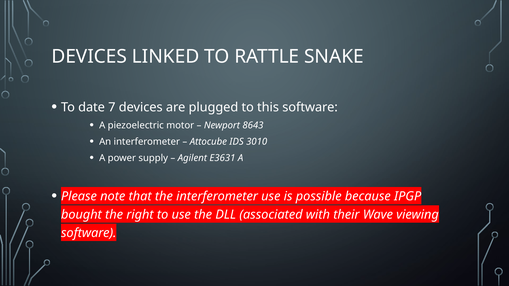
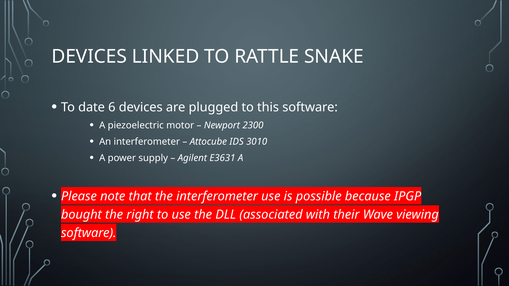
7: 7 -> 6
8643: 8643 -> 2300
